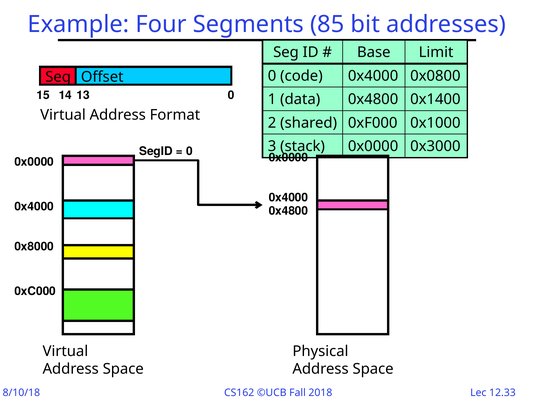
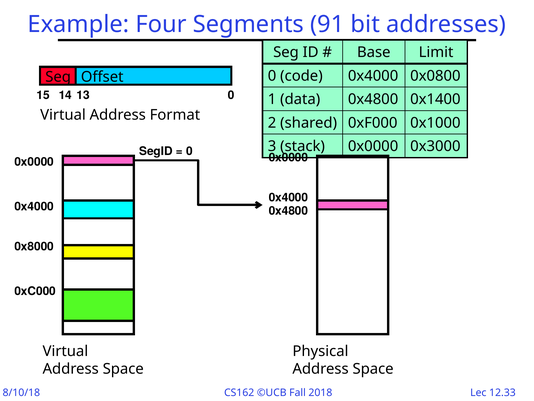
85: 85 -> 91
